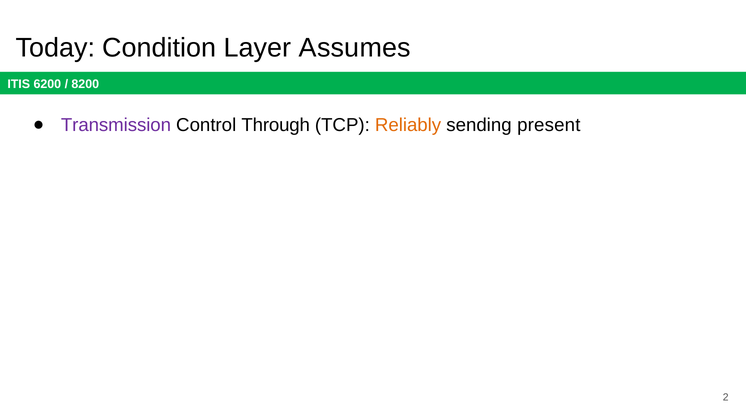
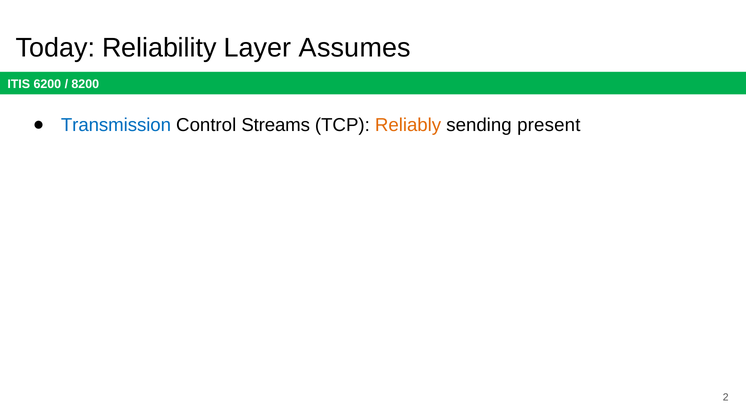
Condition: Condition -> Reliability
Transmission colour: purple -> blue
Through: Through -> Streams
